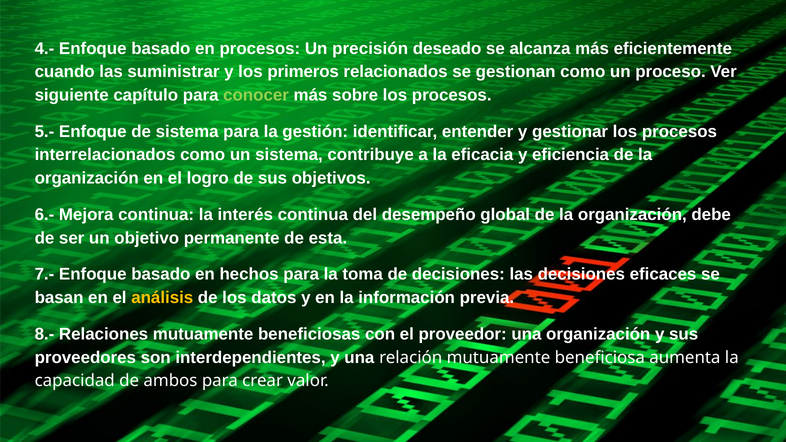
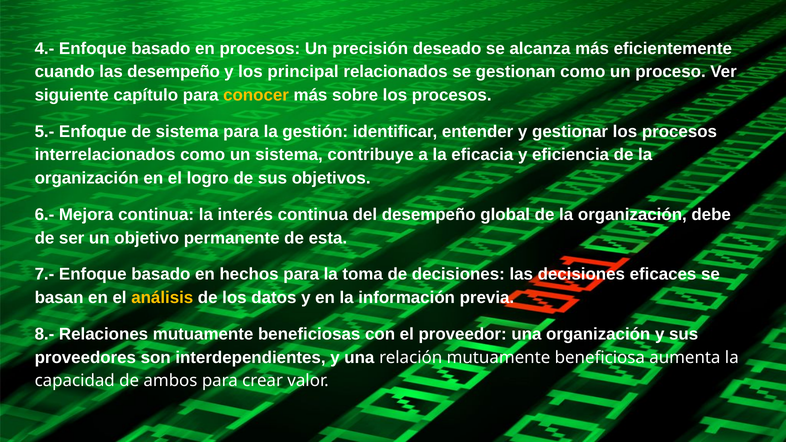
las suministrar: suministrar -> desempeño
primeros: primeros -> principal
conocer colour: light green -> yellow
